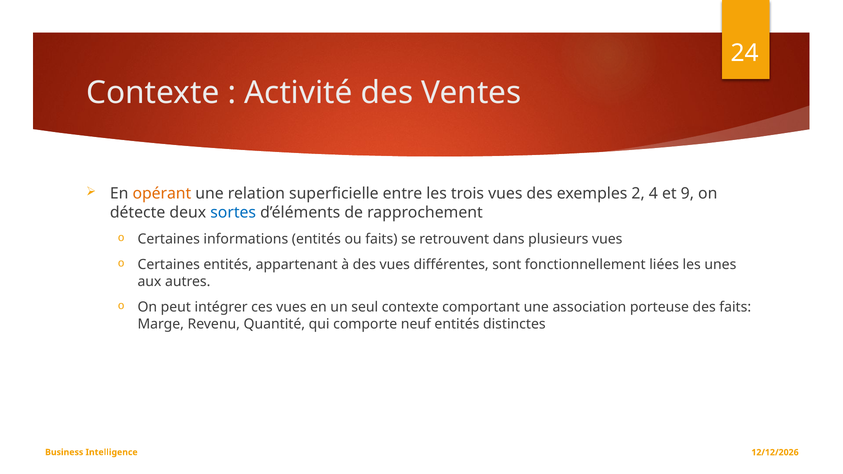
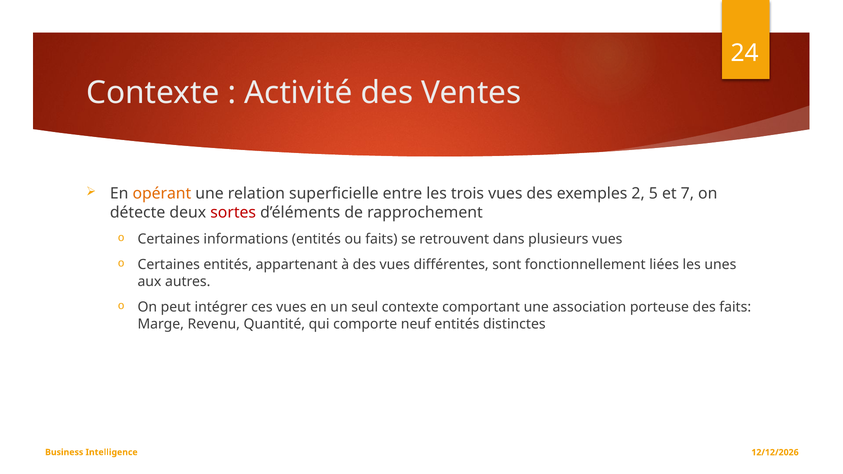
4: 4 -> 5
9: 9 -> 7
sortes colour: blue -> red
